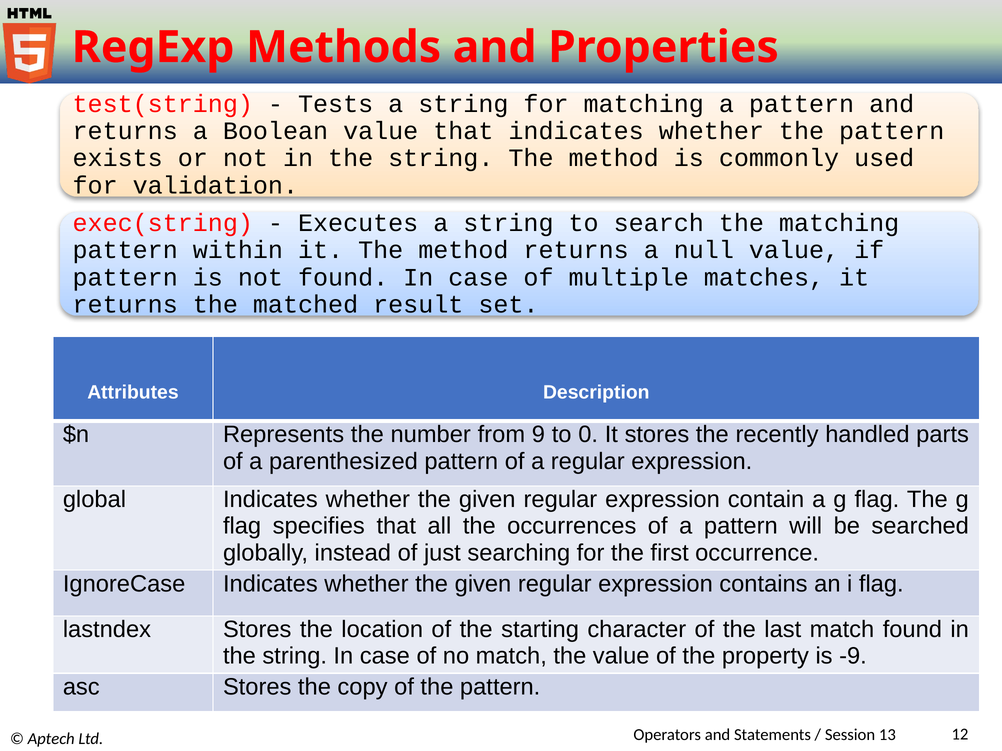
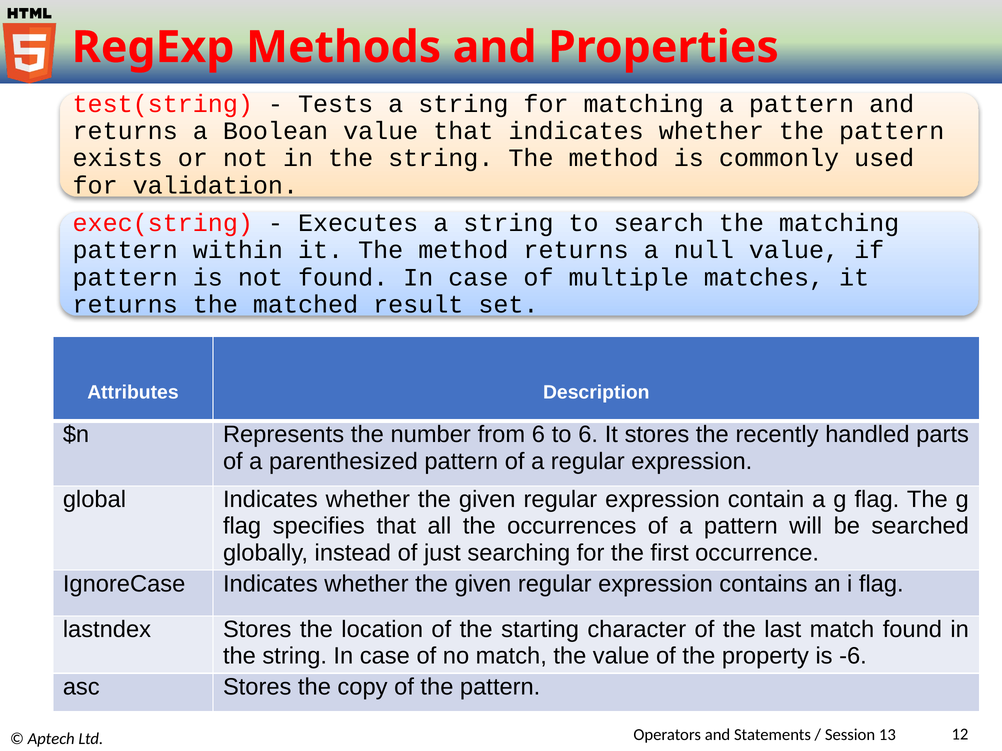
from 9: 9 -> 6
to 0: 0 -> 6
-9: -9 -> -6
